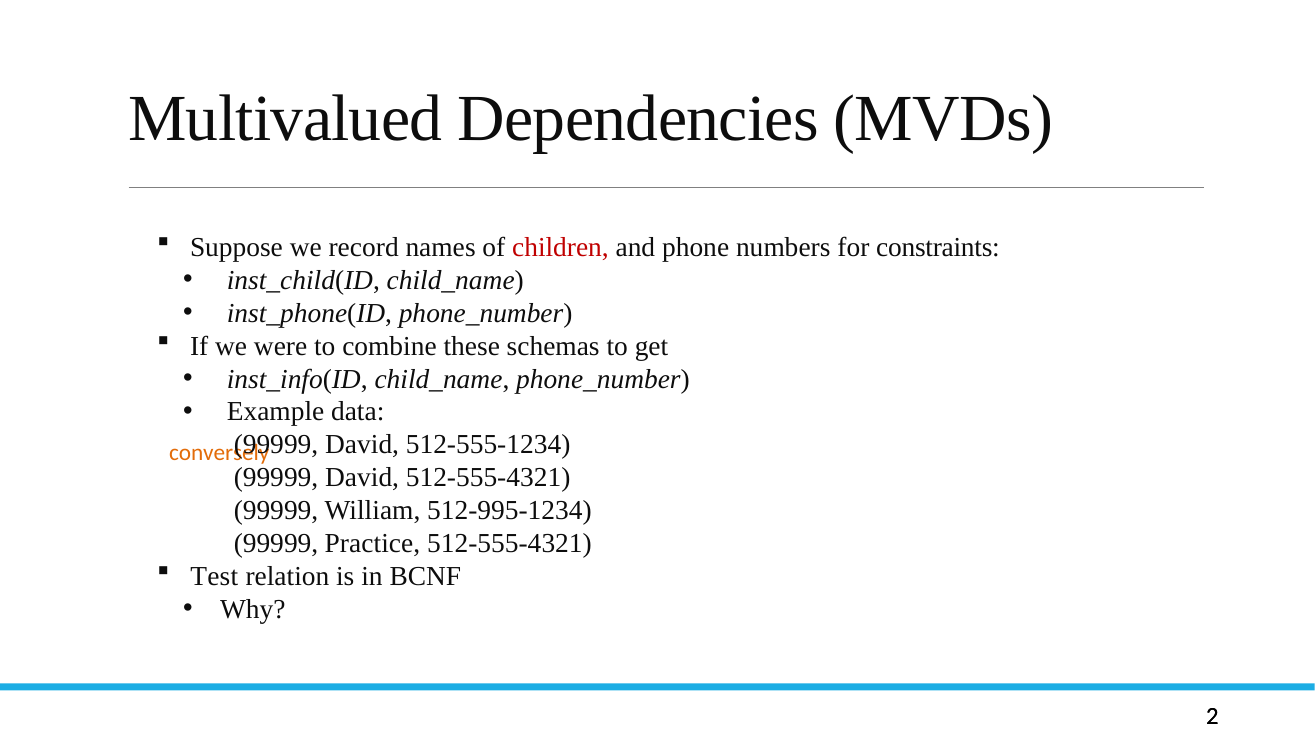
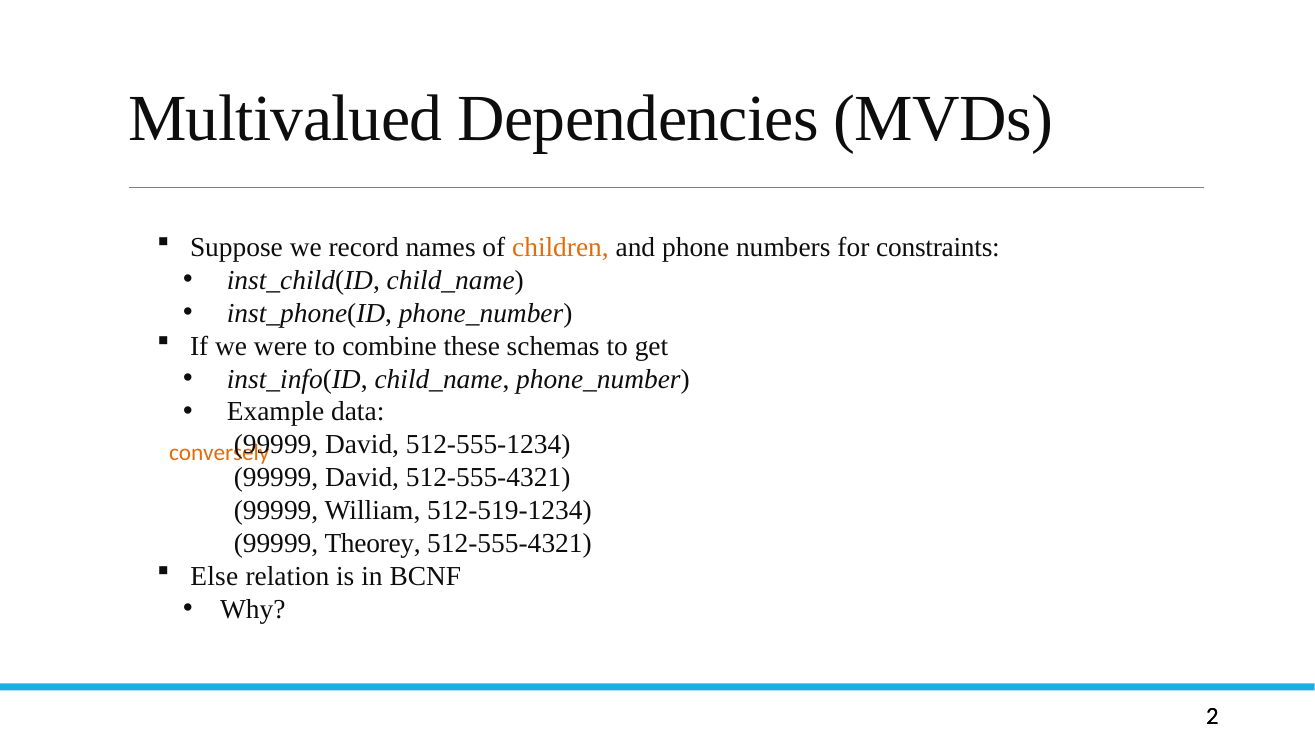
children colour: red -> orange
512-995-1234: 512-995-1234 -> 512-519-1234
Practice: Practice -> Theorey
Test: Test -> Else
